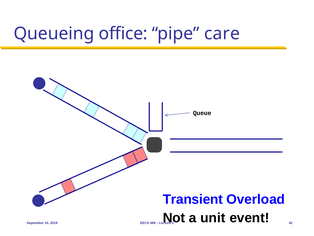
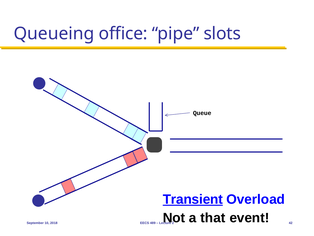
care: care -> slots
Transient underline: none -> present
unit: unit -> that
